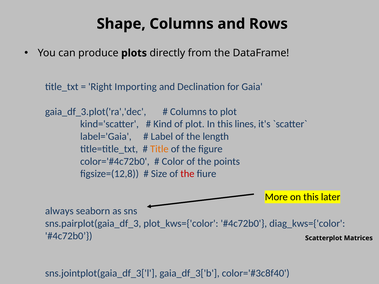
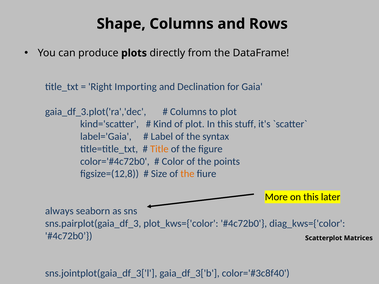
lines: lines -> stuff
length: length -> syntax
the at (187, 174) colour: red -> orange
